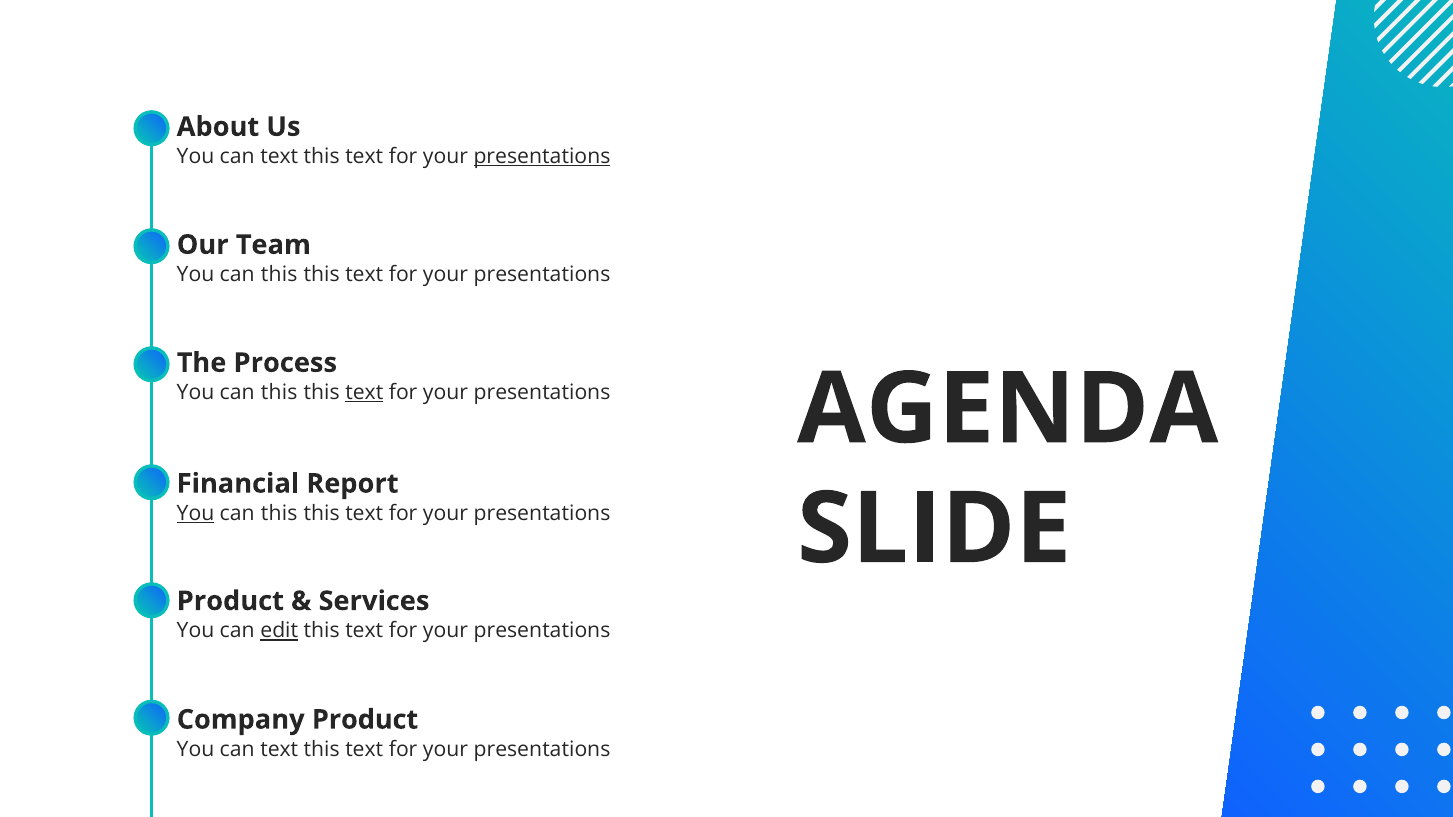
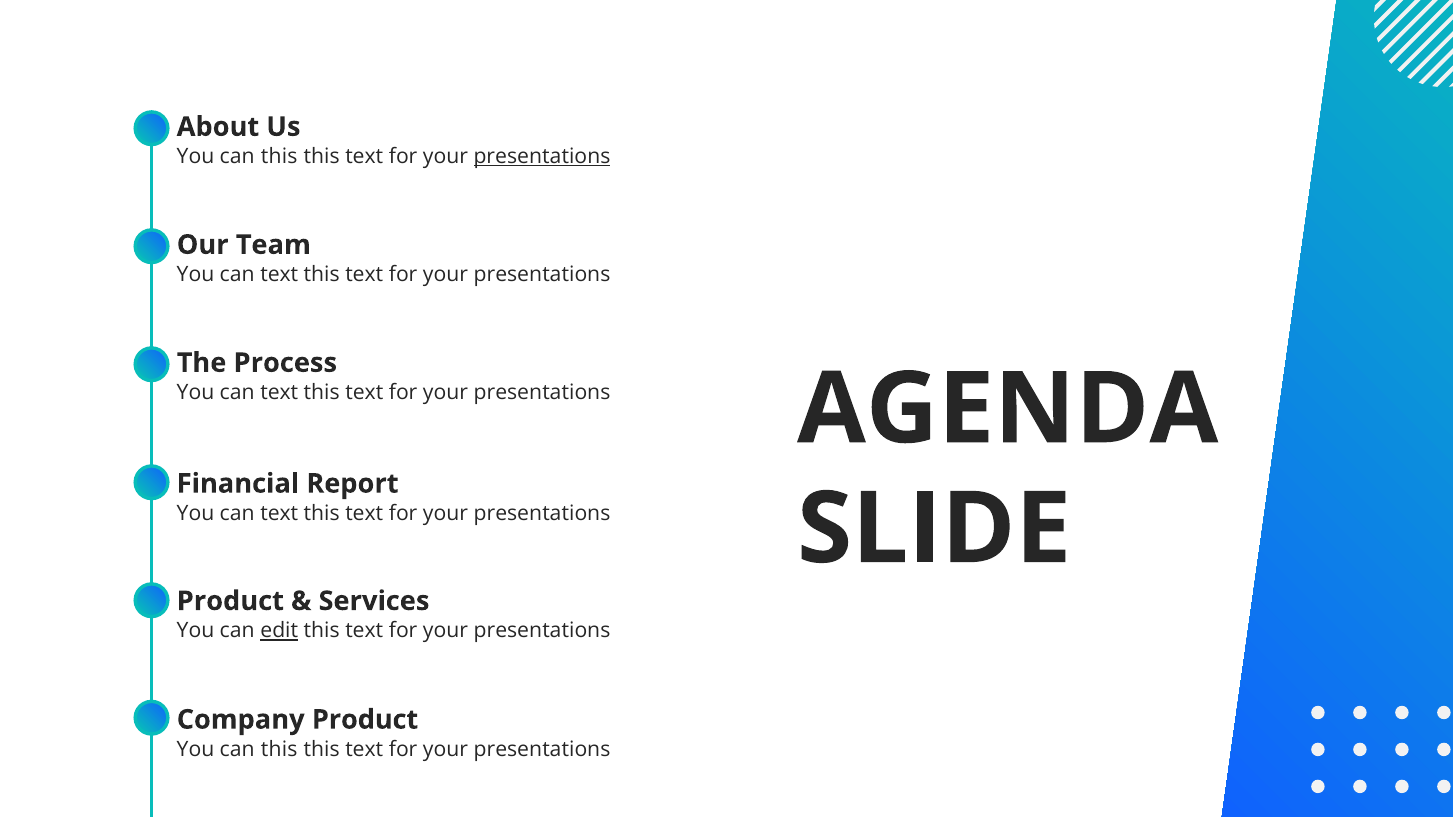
text at (279, 157): text -> this
this at (279, 275): this -> text
this at (279, 393): this -> text
text at (364, 393) underline: present -> none
You at (195, 514) underline: present -> none
this at (279, 514): this -> text
text at (279, 750): text -> this
